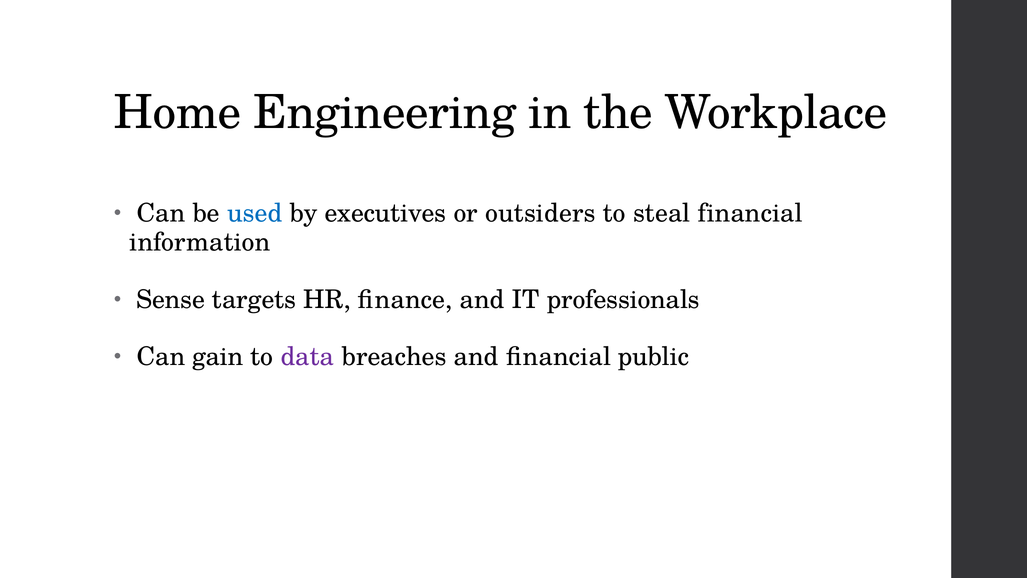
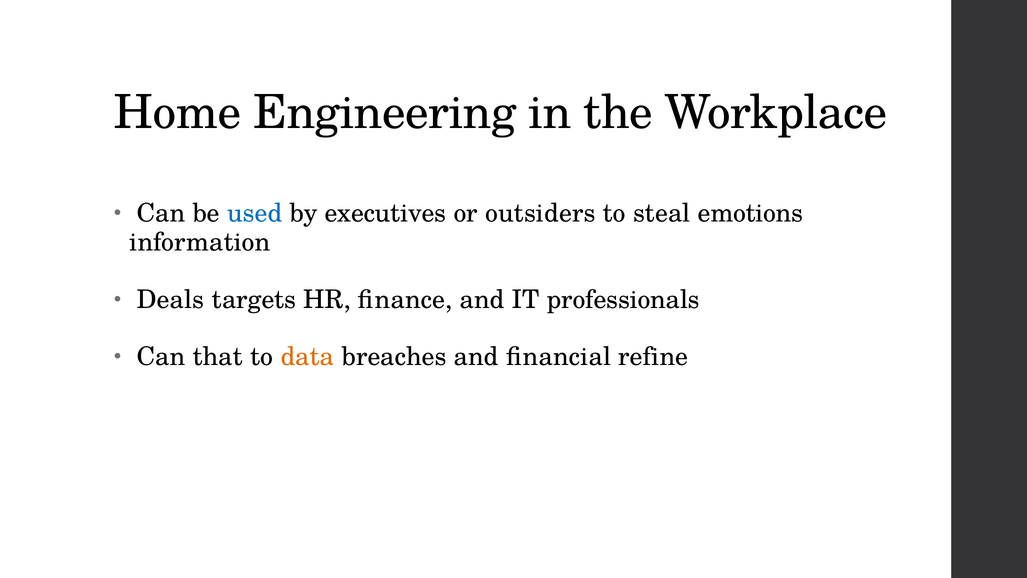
steal financial: financial -> emotions
Sense: Sense -> Deals
gain: gain -> that
data colour: purple -> orange
public: public -> refine
